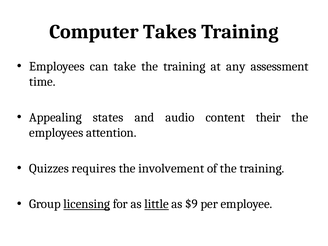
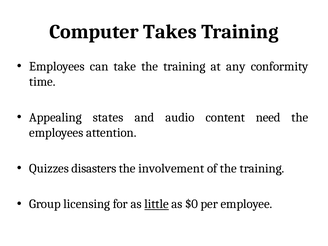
assessment: assessment -> conformity
their: their -> need
requires: requires -> disasters
licensing underline: present -> none
$9: $9 -> $0
